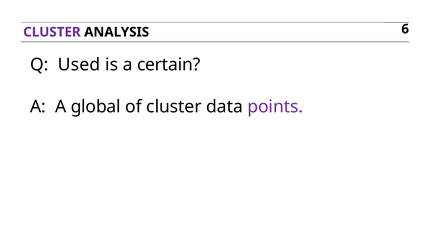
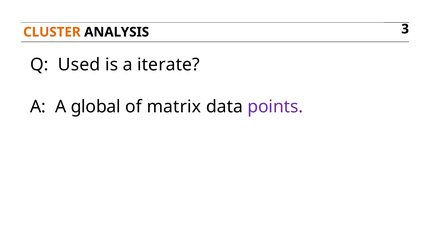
CLUSTER at (52, 32) colour: purple -> orange
6: 6 -> 3
certain: certain -> iterate
of cluster: cluster -> matrix
